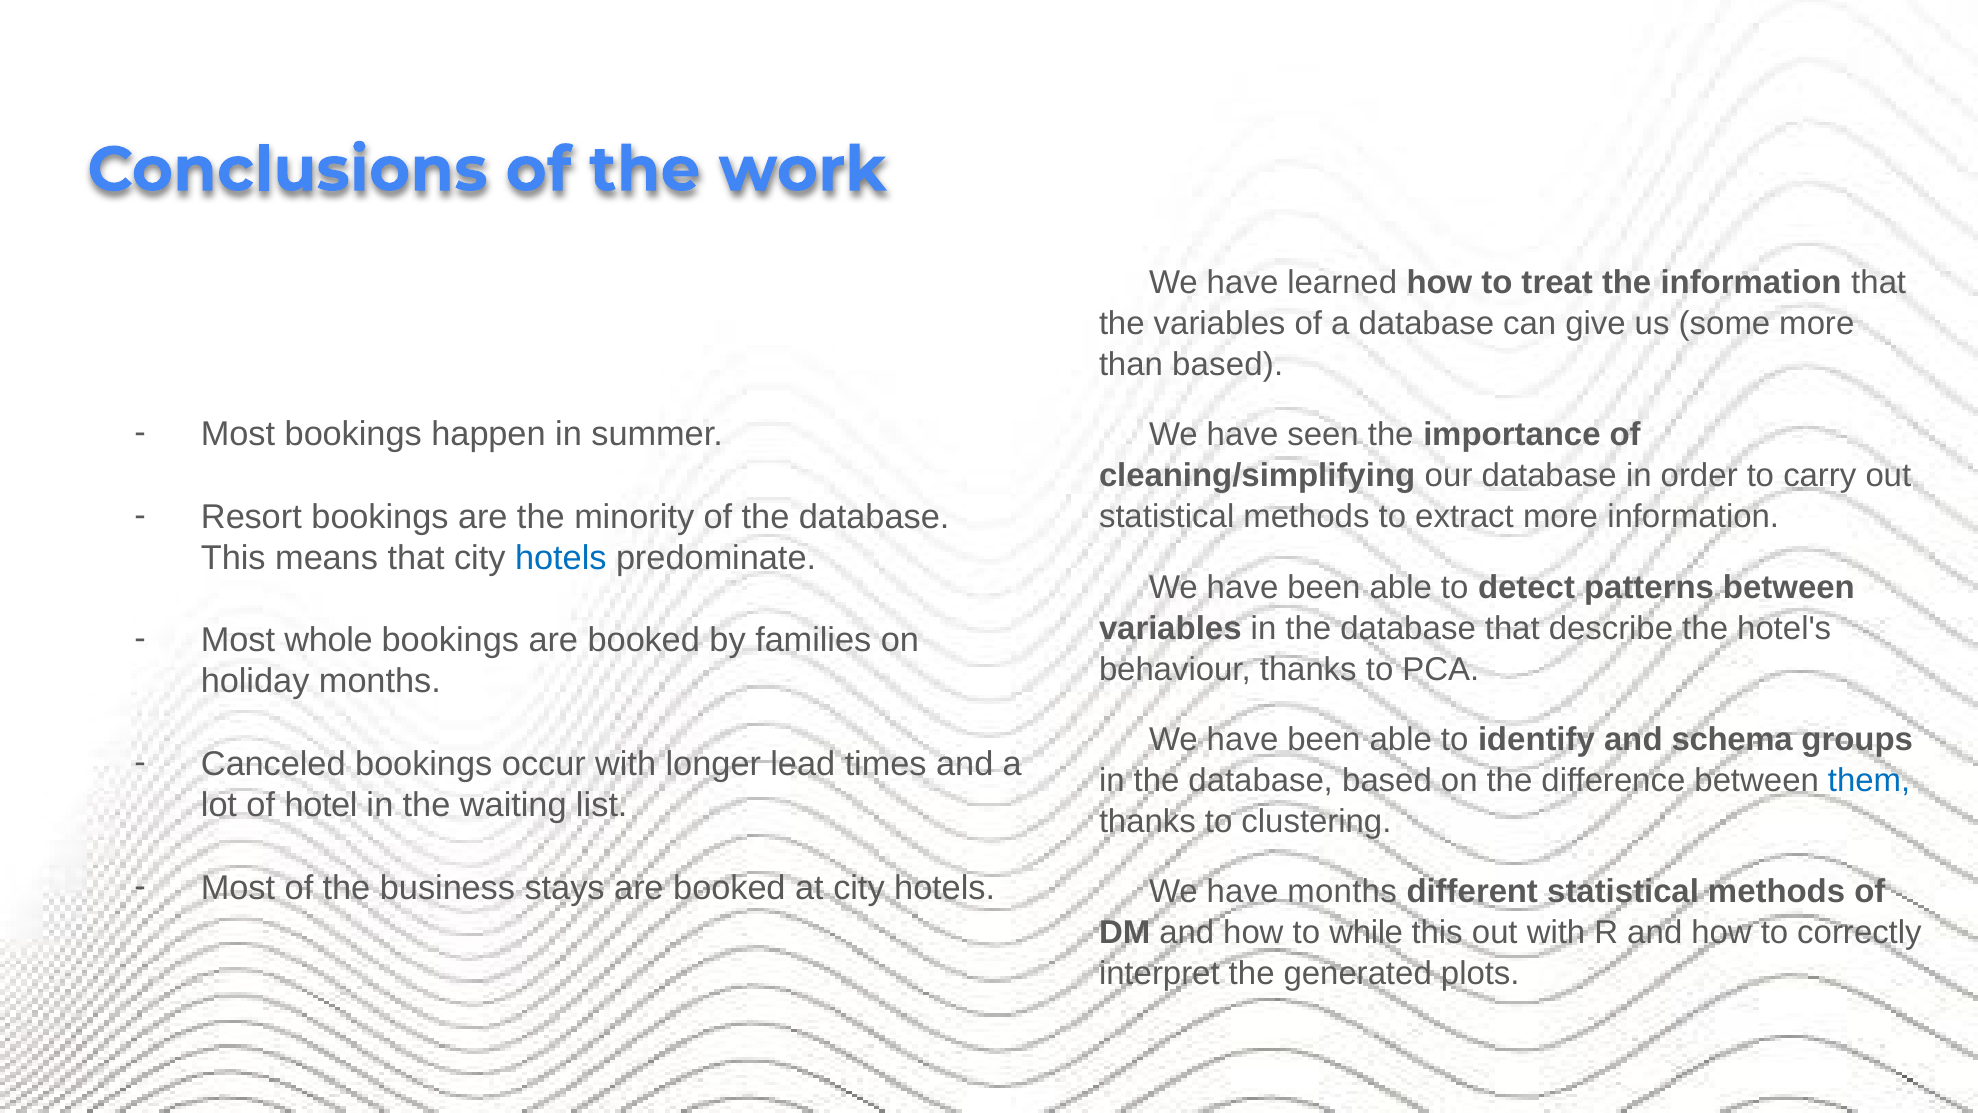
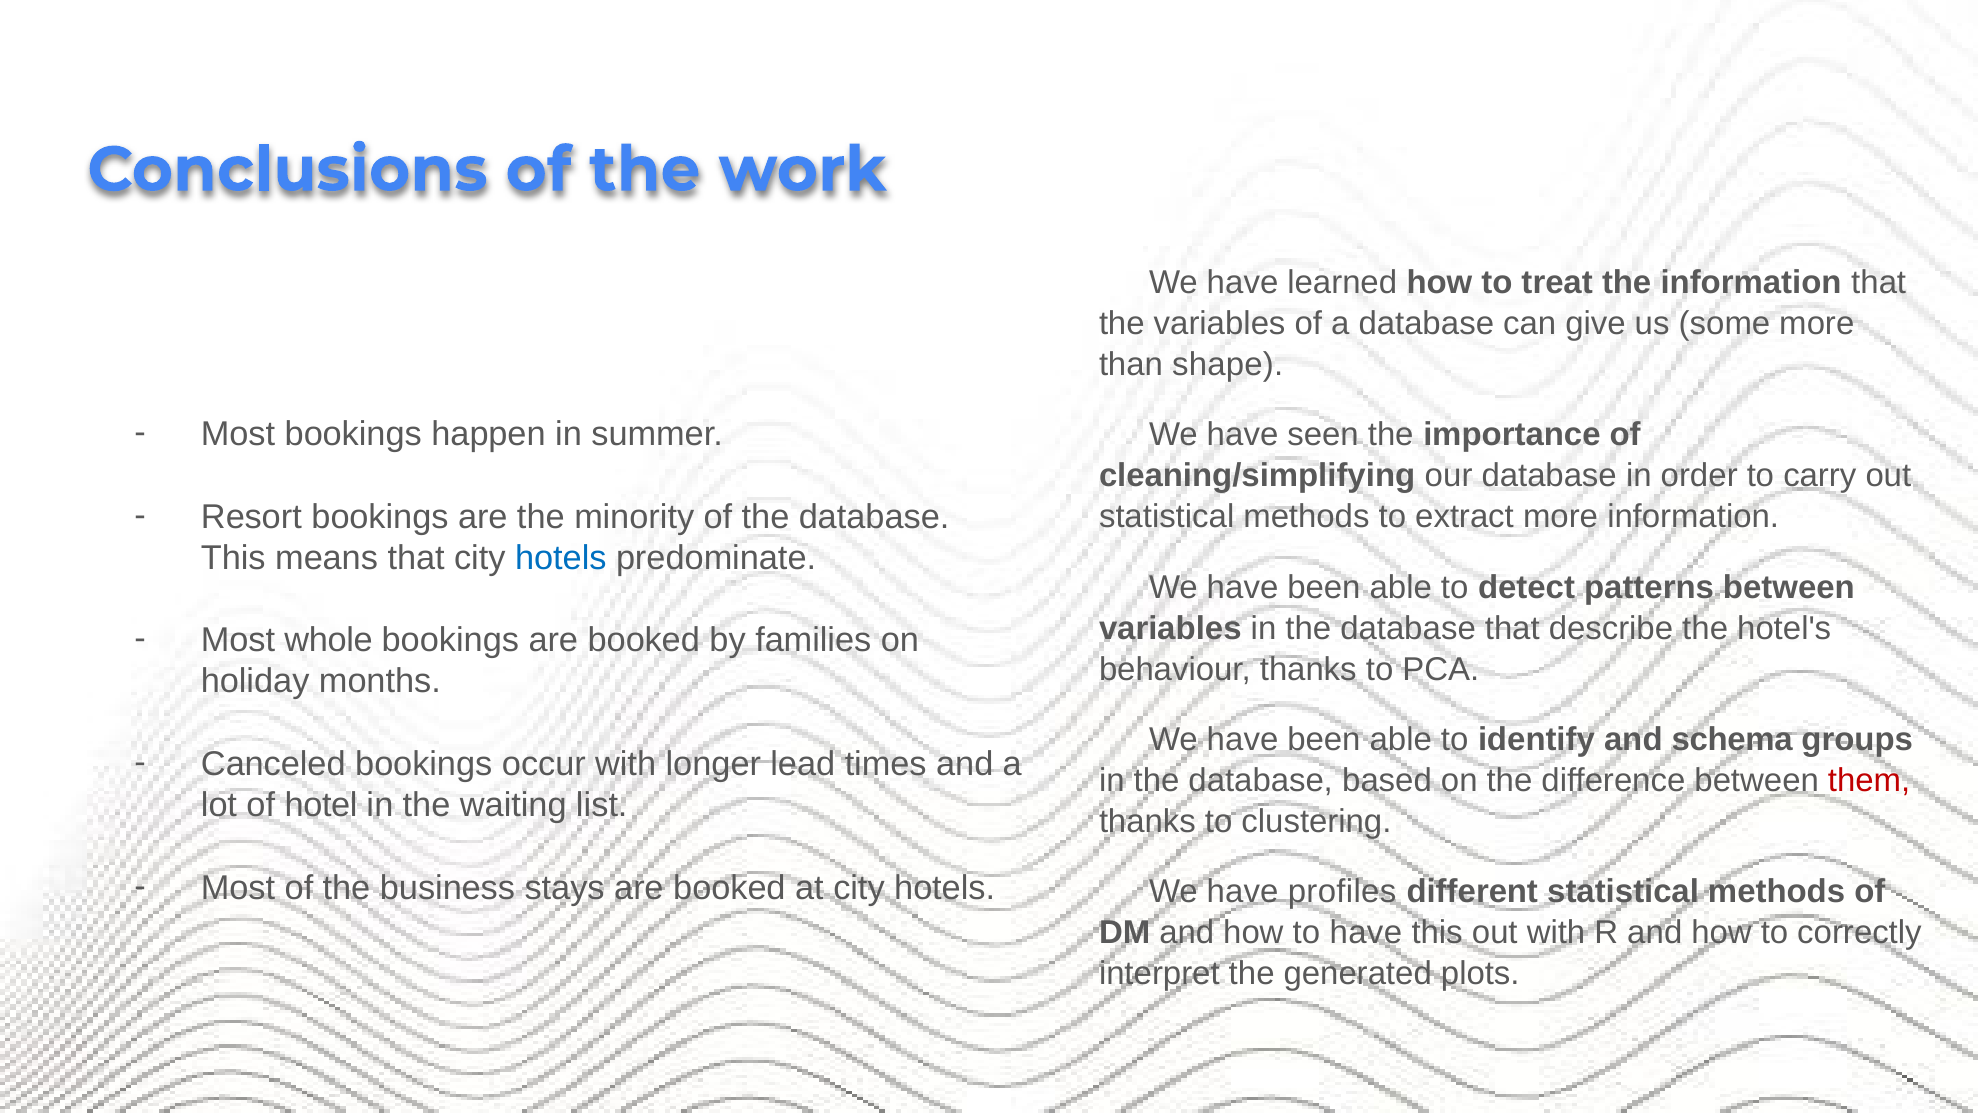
than based: based -> shape
them colour: blue -> red
have months: months -> profiles
to while: while -> have
